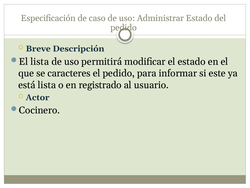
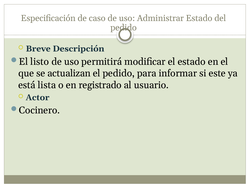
El lista: lista -> listo
caracteres: caracteres -> actualizan
